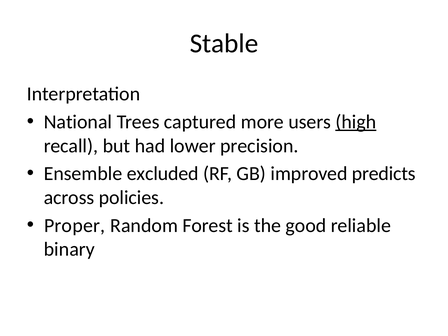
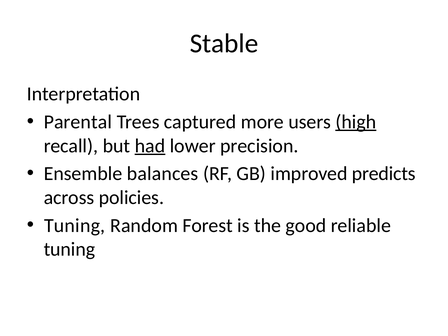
National: National -> Parental
had underline: none -> present
excluded: excluded -> balances
Proper at (75, 225): Proper -> Tuning
binary at (69, 249): binary -> tuning
